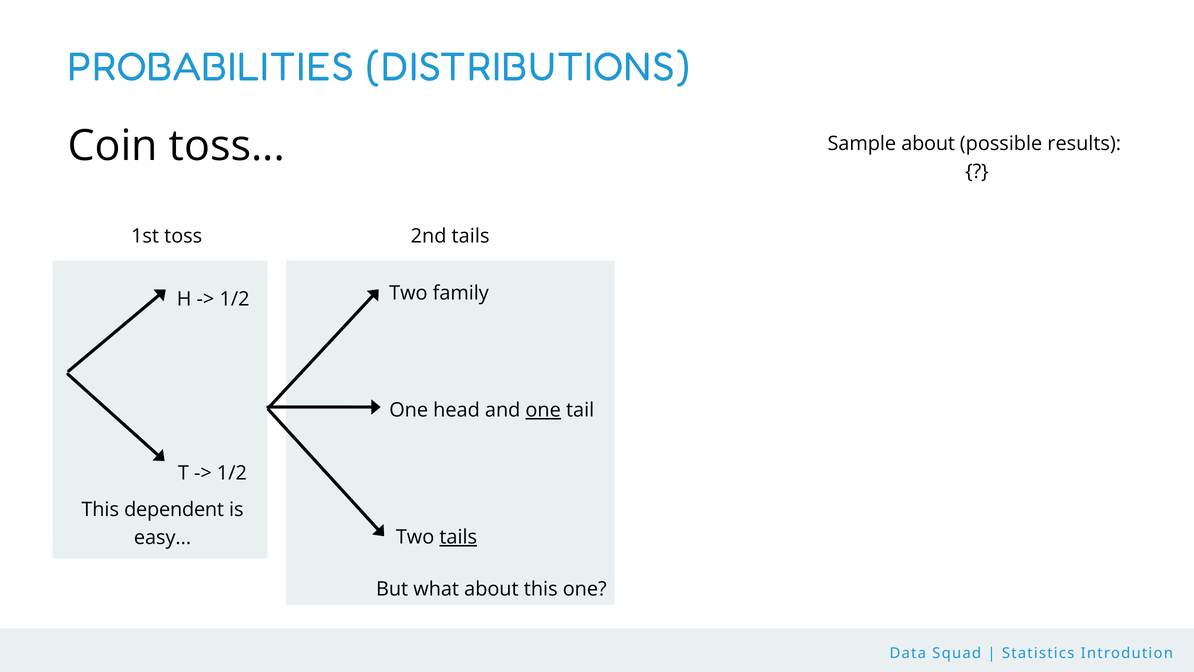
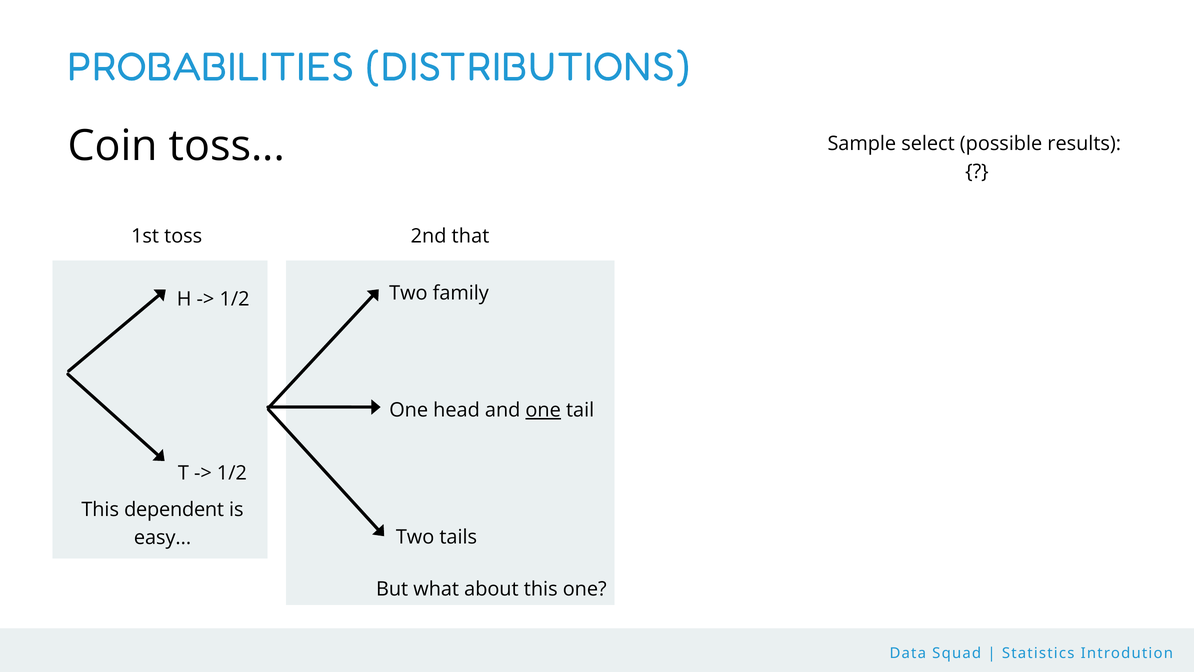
Sample about: about -> select
2nd tails: tails -> that
tails at (458, 537) underline: present -> none
